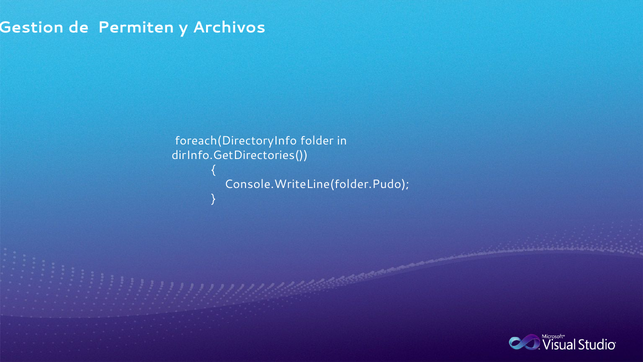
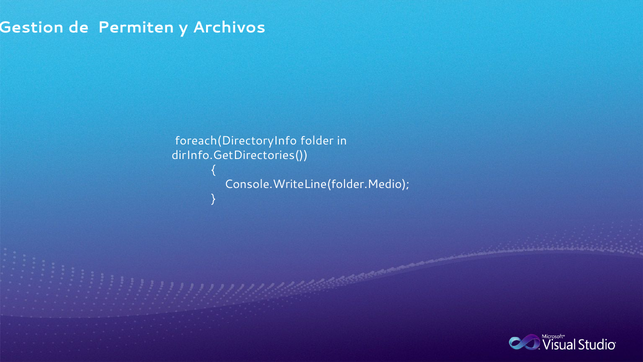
Console.WriteLine(folder.Pudo: Console.WriteLine(folder.Pudo -> Console.WriteLine(folder.Medio
